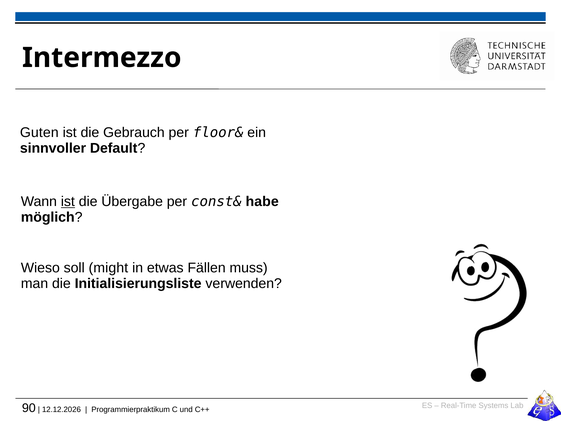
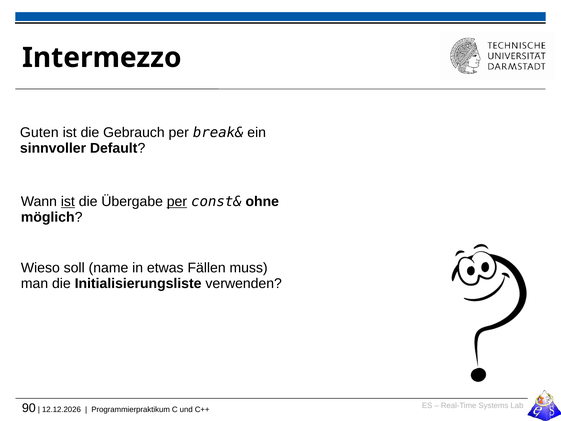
floor&: floor& -> break&
per at (177, 201) underline: none -> present
habe: habe -> ohne
might: might -> name
